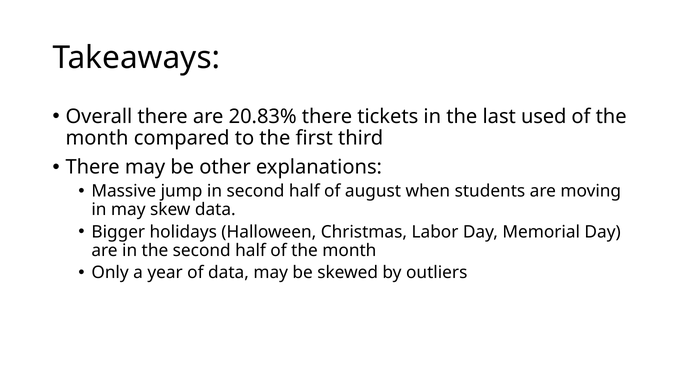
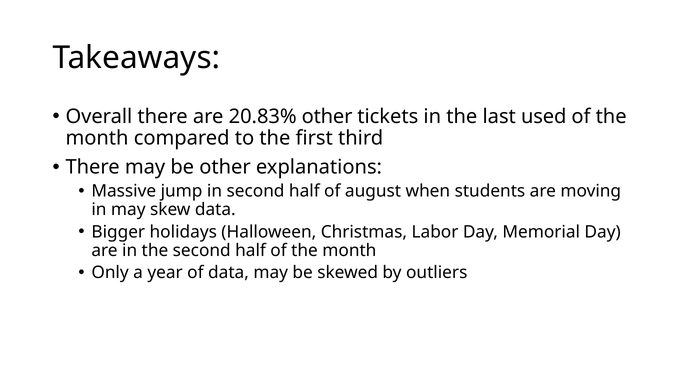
20.83% there: there -> other
